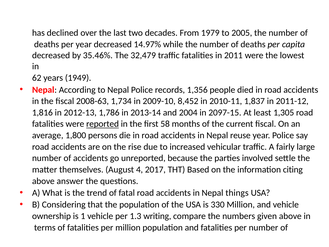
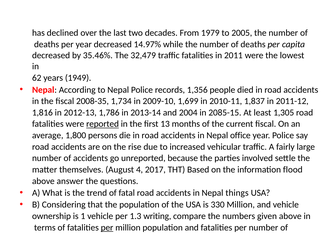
2008-63: 2008-63 -> 2008-35
8,452: 8,452 -> 1,699
2097-15: 2097-15 -> 2085-15
58: 58 -> 13
reuse: reuse -> office
citing: citing -> flood
per at (107, 227) underline: none -> present
